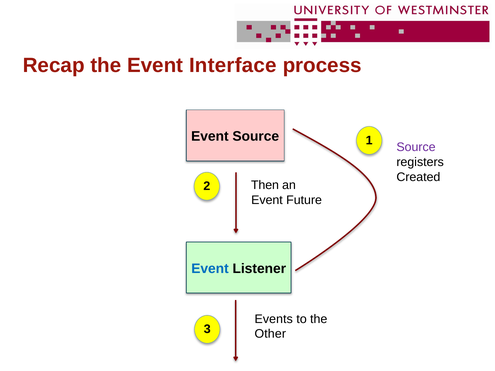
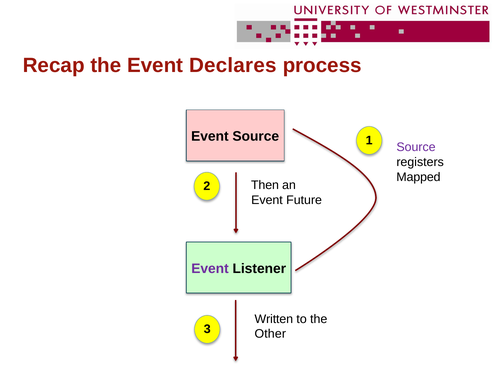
Interface: Interface -> Declares
Created: Created -> Mapped
Event at (210, 269) colour: blue -> purple
Events: Events -> Written
